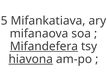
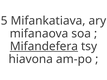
hiavona underline: present -> none
